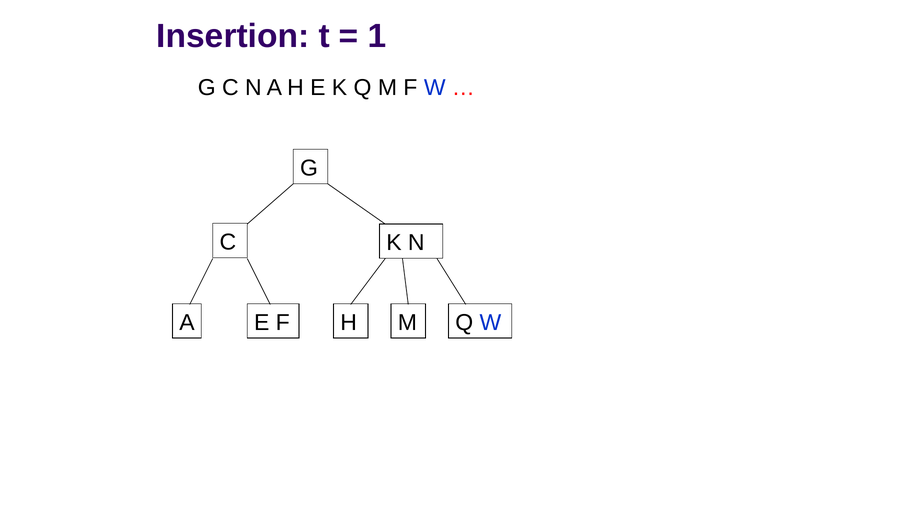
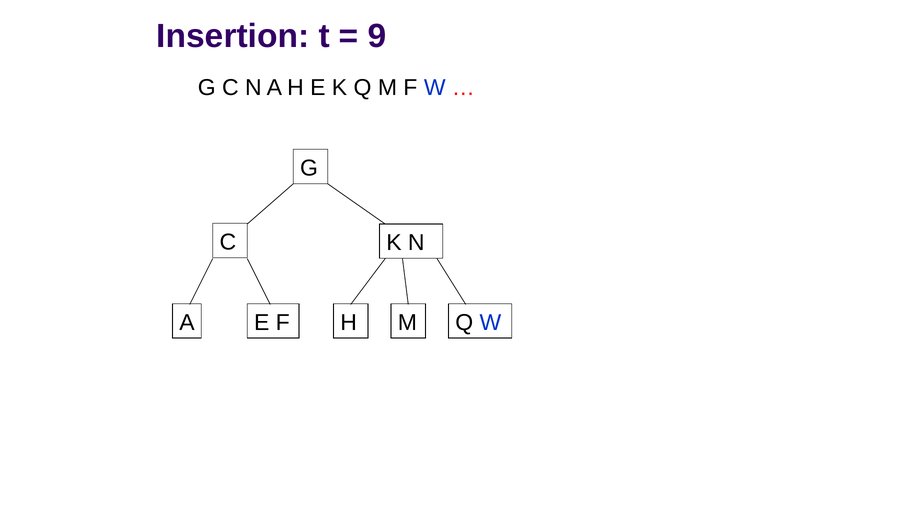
1: 1 -> 9
